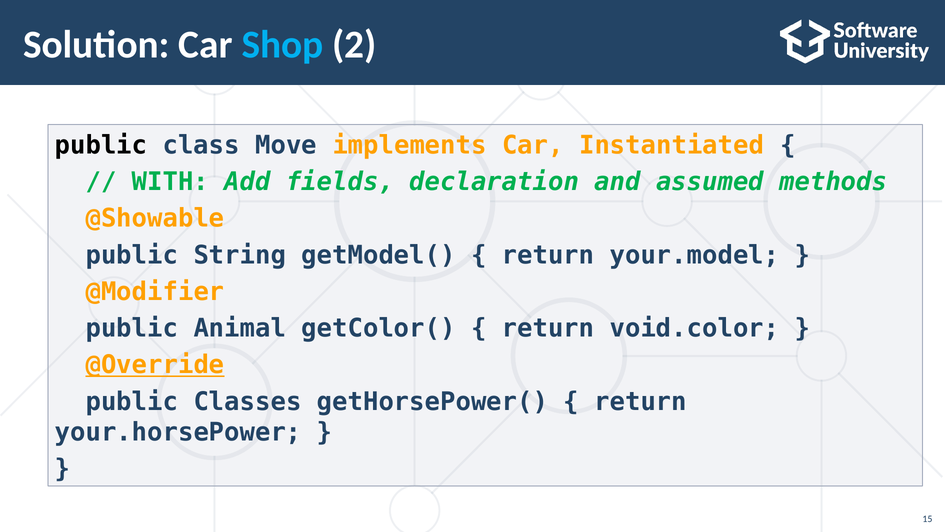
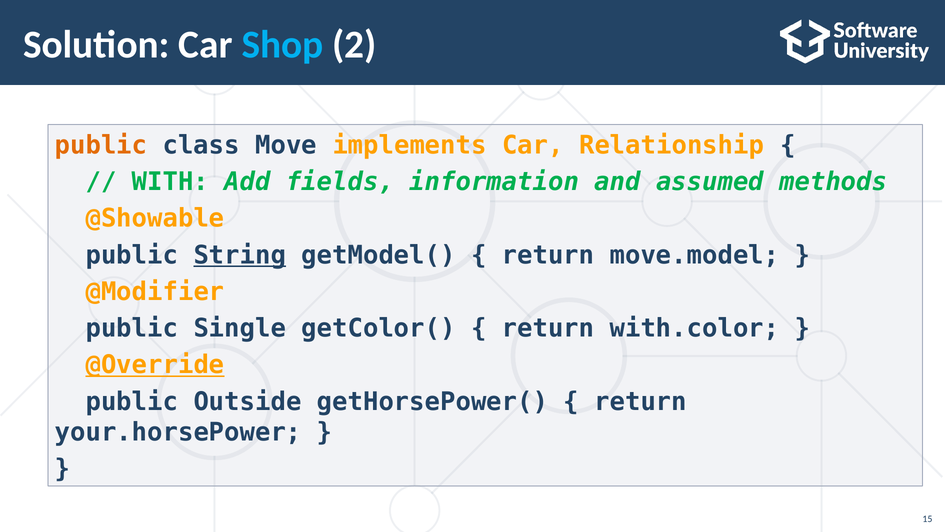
public at (101, 145) colour: black -> orange
Instantiated: Instantiated -> Relationship
declaration: declaration -> information
String underline: none -> present
your.model: your.model -> move.model
Animal: Animal -> Single
void.color: void.color -> with.color
Classes: Classes -> Outside
